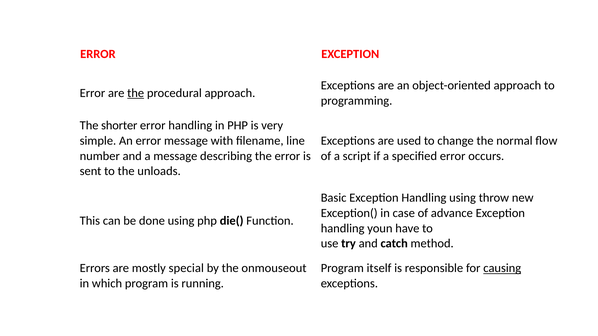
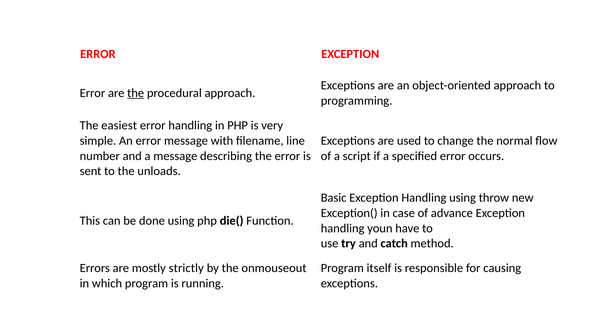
shorter: shorter -> easiest
special: special -> strictly
causing underline: present -> none
